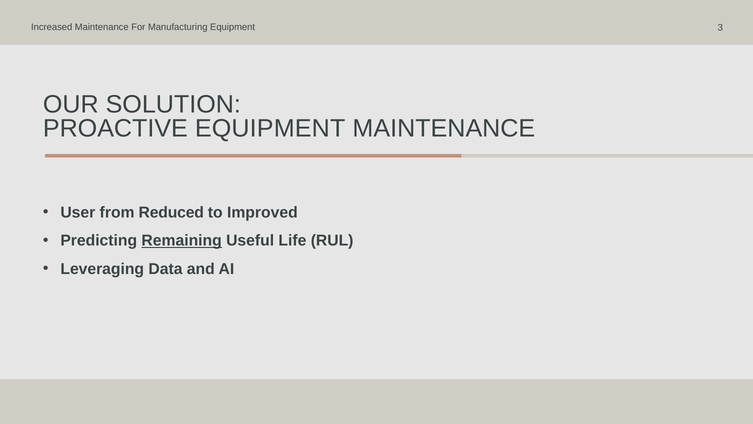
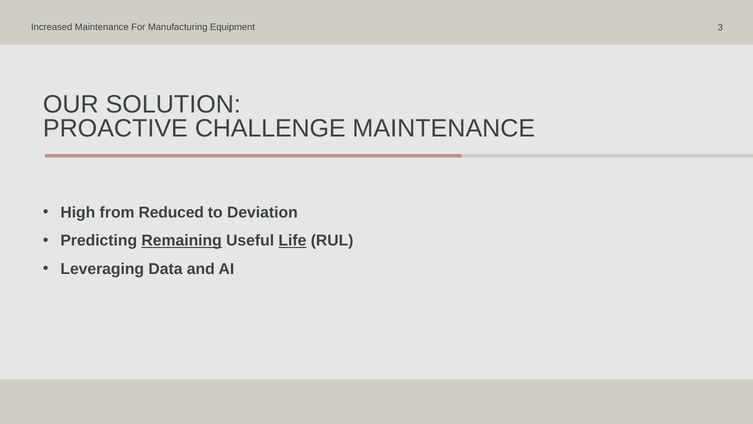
PROACTIVE EQUIPMENT: EQUIPMENT -> CHALLENGE
User: User -> High
Improved: Improved -> Deviation
Life underline: none -> present
